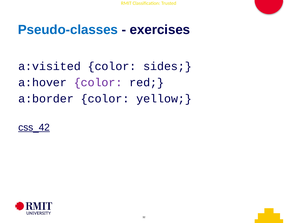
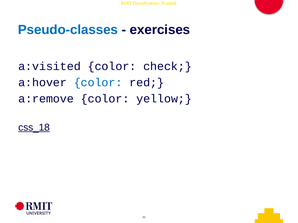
sides: sides -> check
color at (98, 83) colour: purple -> blue
a:border: a:border -> a:remove
css_42: css_42 -> css_18
